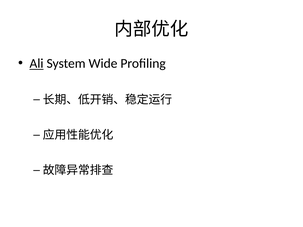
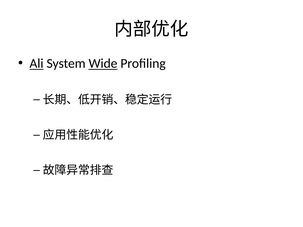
Wide underline: none -> present
